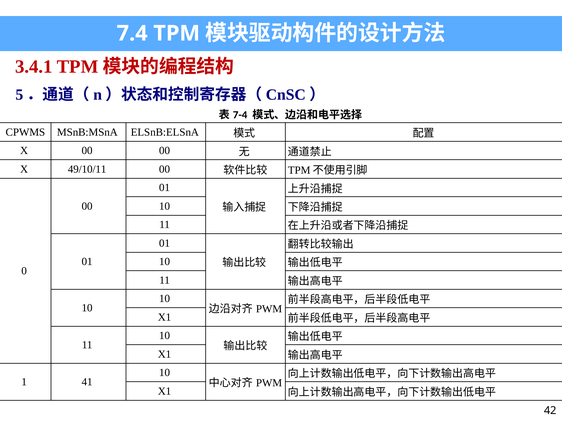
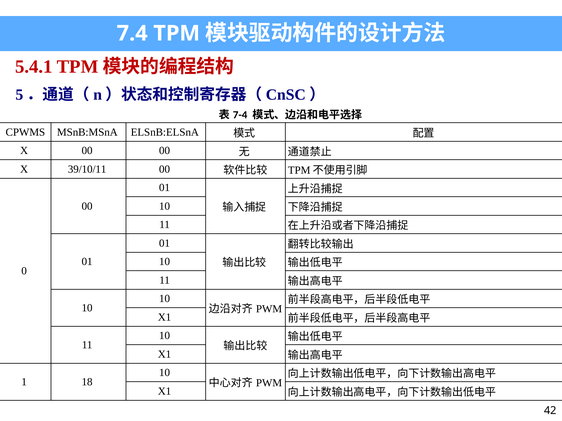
3.4.1: 3.4.1 -> 5.4.1
49/10/11: 49/10/11 -> 39/10/11
41: 41 -> 18
